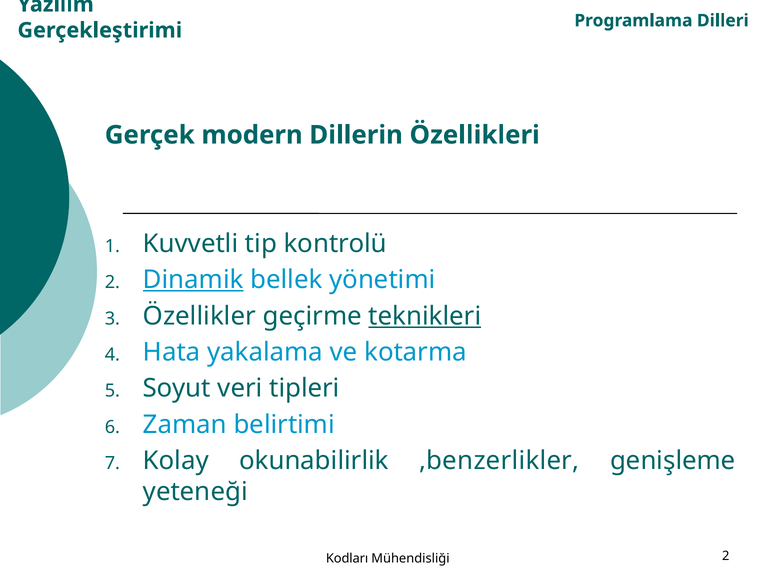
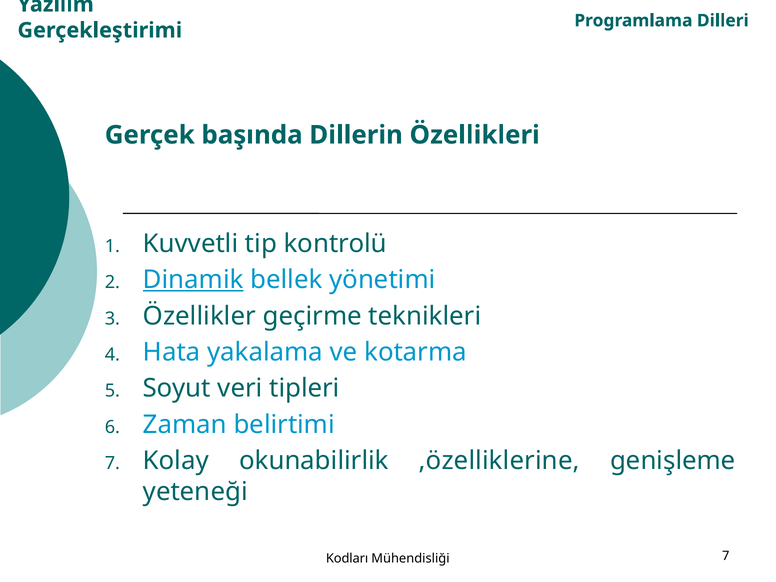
modern: modern -> başında
teknikleri underline: present -> none
,benzerlikler: ,benzerlikler -> ,özelliklerine
Mühendisliği 2: 2 -> 7
